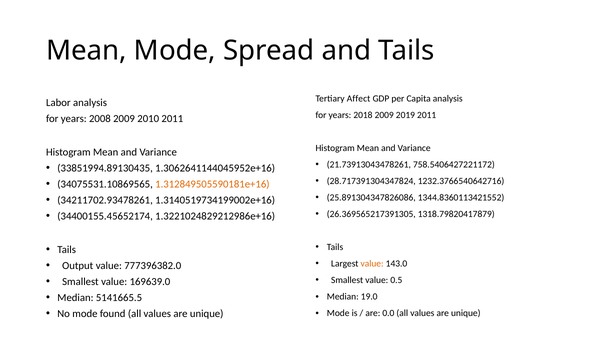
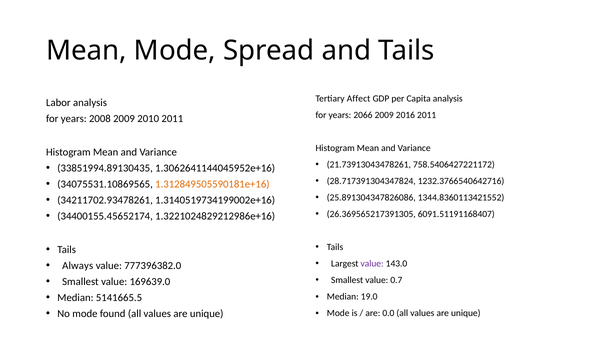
2018: 2018 -> 2066
2019: 2019 -> 2016
1318.79820417879: 1318.79820417879 -> 6091.51191168407
value at (372, 264) colour: orange -> purple
Output: Output -> Always
0.5: 0.5 -> 0.7
